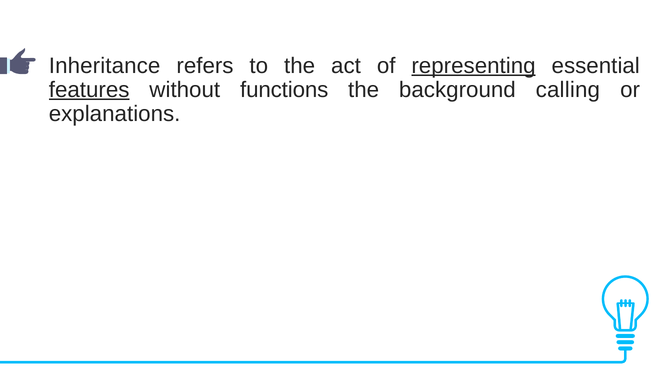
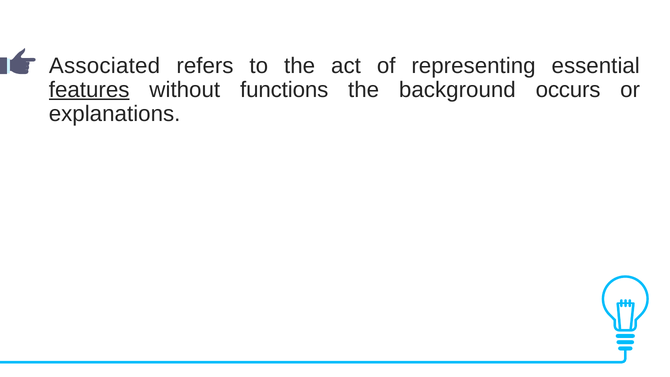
Inheritance: Inheritance -> Associated
representing underline: present -> none
calling: calling -> occurs
